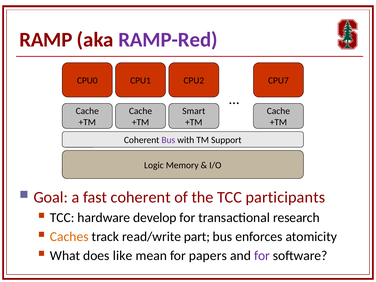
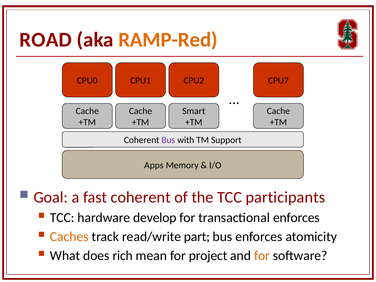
RAMP: RAMP -> ROAD
RAMP-Red colour: purple -> orange
Logic: Logic -> Apps
transactional research: research -> enforces
like: like -> rich
papers: papers -> project
for at (262, 256) colour: purple -> orange
